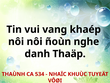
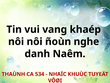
Thaäp: Thaäp -> Naêm
